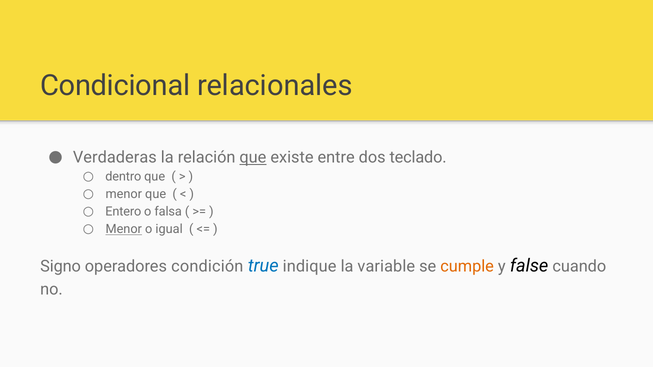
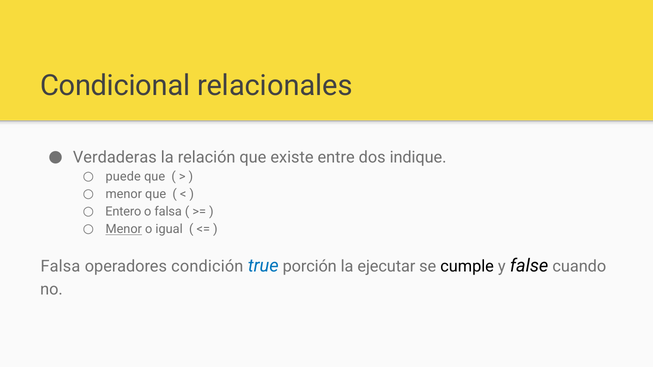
que at (253, 157) underline: present -> none
teclado: teclado -> indique
dentro: dentro -> puede
Signo at (61, 267): Signo -> Falsa
indique: indique -> porción
variable: variable -> ejecutar
cumple colour: orange -> black
